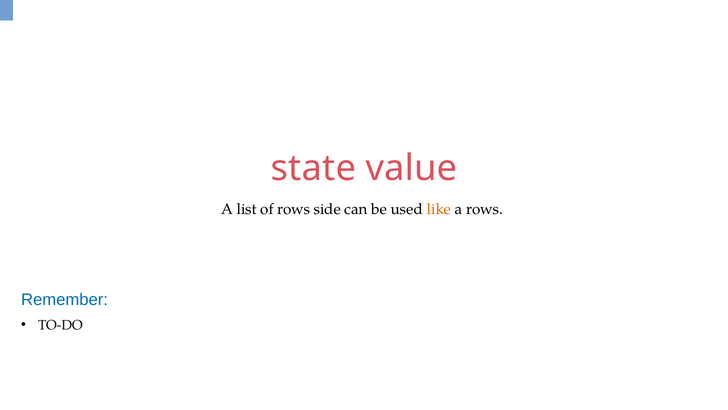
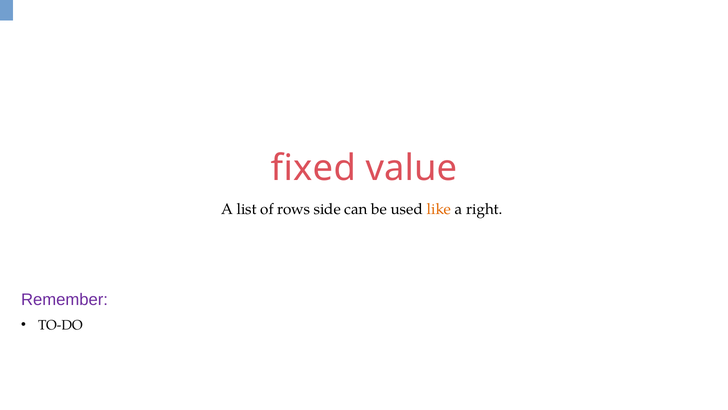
state: state -> fixed
a rows: rows -> right
Remember colour: blue -> purple
